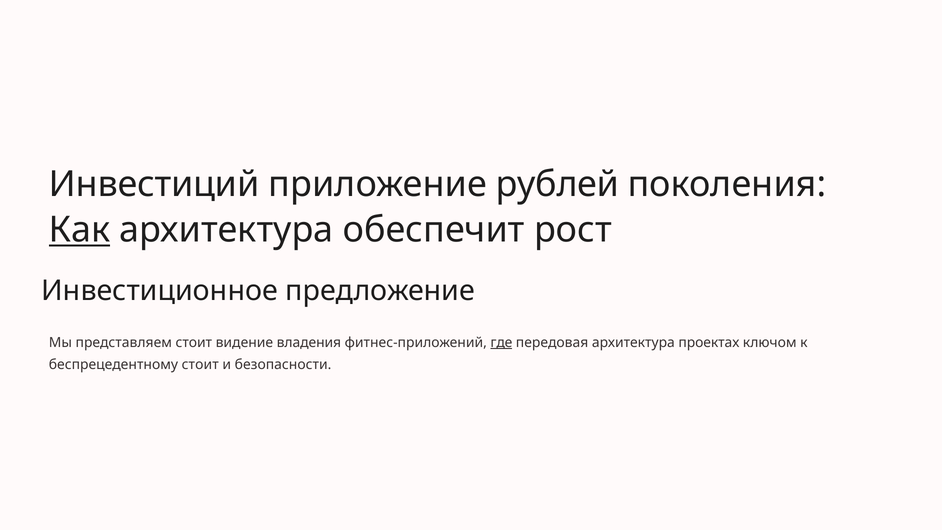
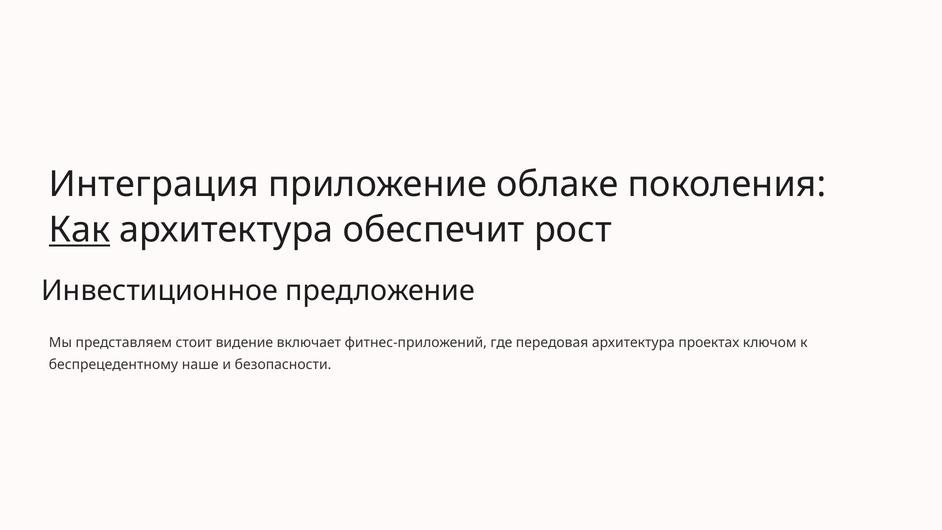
Инвестиций: Инвестиций -> Интеграция
рублей: рублей -> облаке
владения: владения -> включает
где underline: present -> none
беспрецедентному стоит: стоит -> наше
